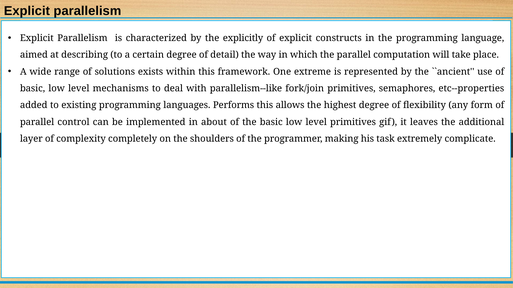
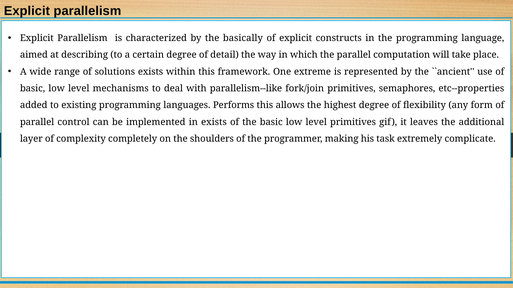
explicitly: explicitly -> basically
in about: about -> exists
